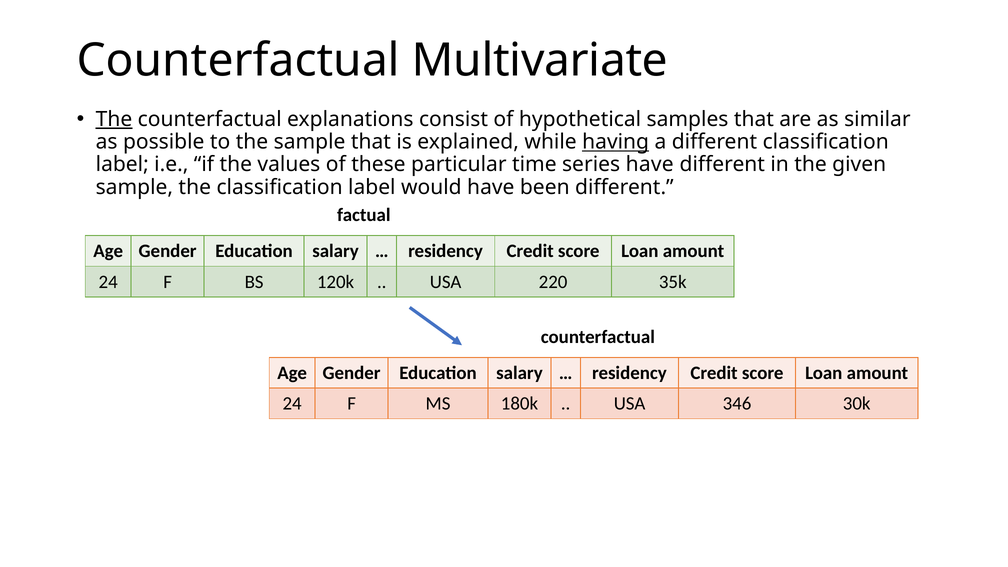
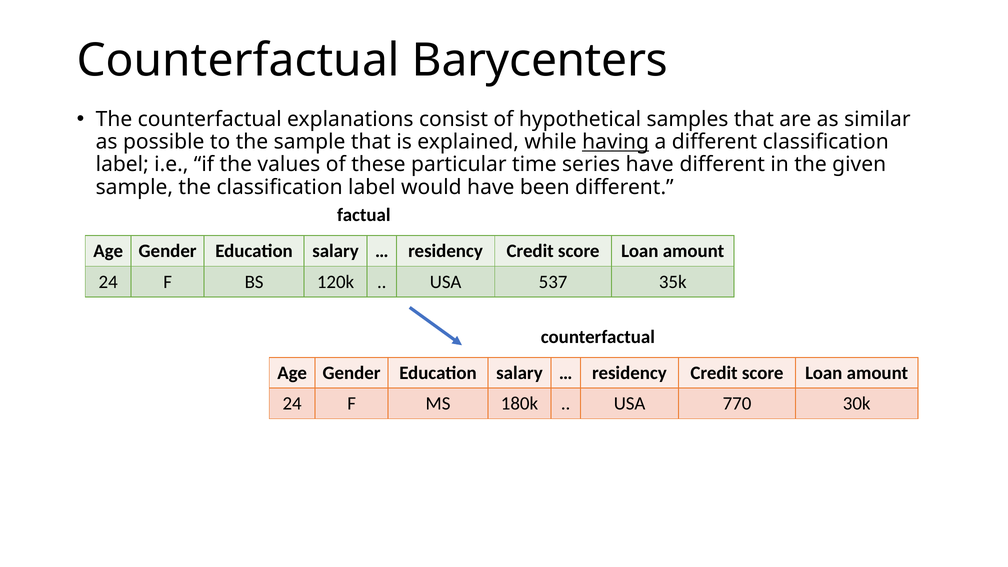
Multivariate: Multivariate -> Barycenters
The at (114, 119) underline: present -> none
220: 220 -> 537
346: 346 -> 770
